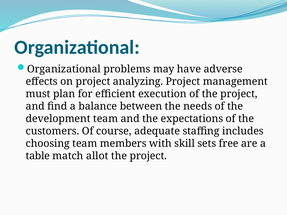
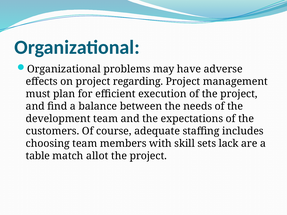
analyzing: analyzing -> regarding
free: free -> lack
